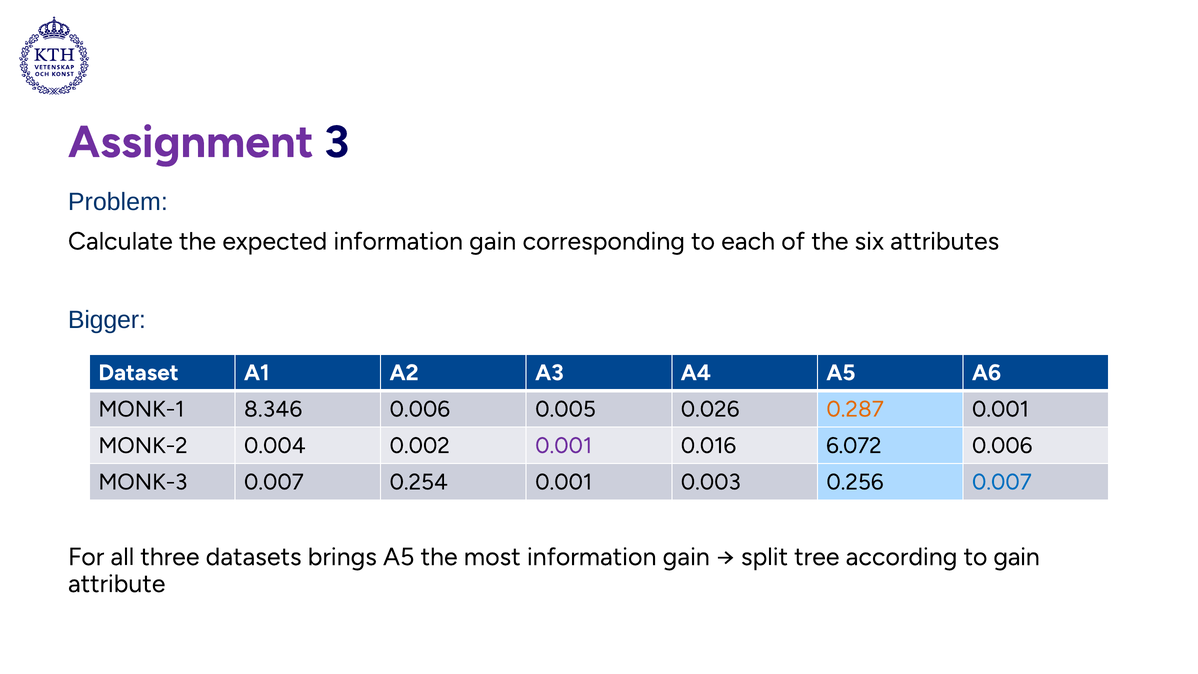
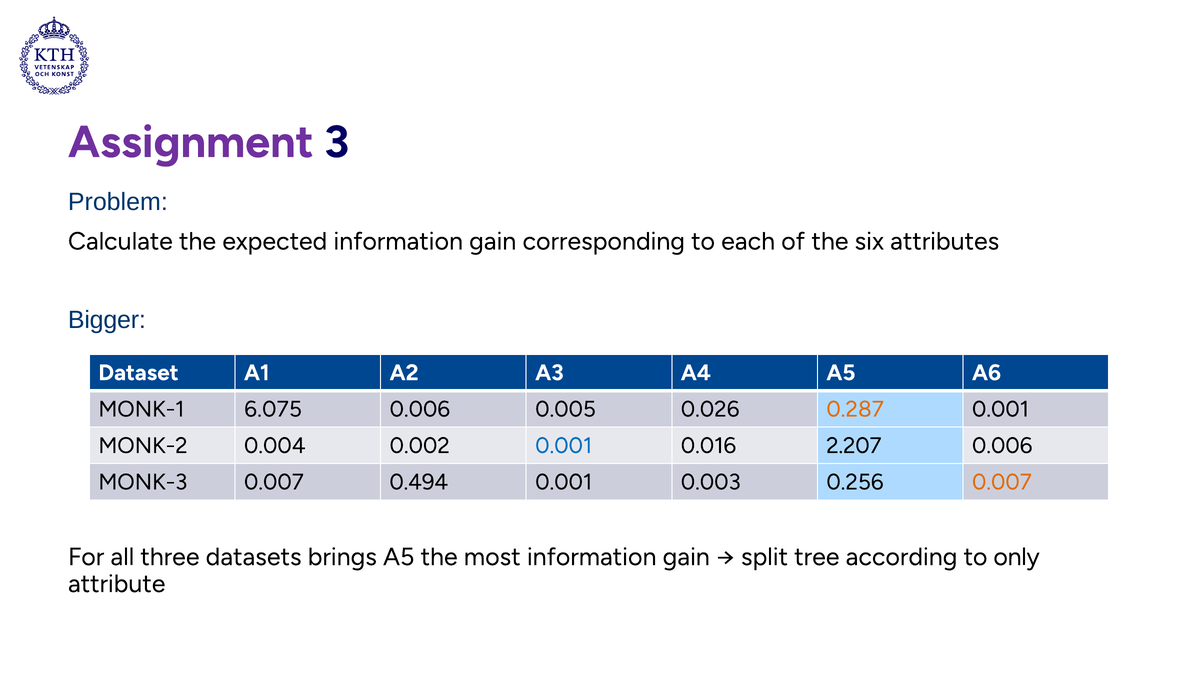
8.346: 8.346 -> 6.075
0.001 at (564, 446) colour: purple -> blue
6.072: 6.072 -> 2.207
0.254: 0.254 -> 0.494
0.007 at (1002, 482) colour: blue -> orange
to gain: gain -> only
